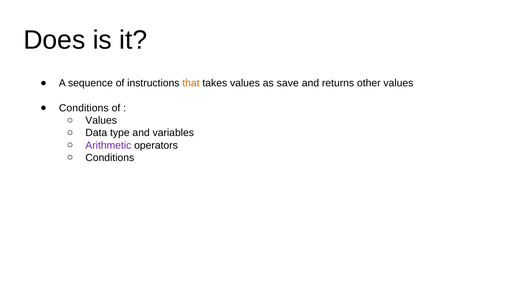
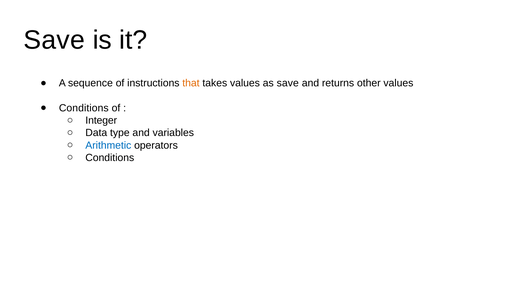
Does at (54, 40): Does -> Save
Values at (101, 120): Values -> Integer
Arithmetic colour: purple -> blue
